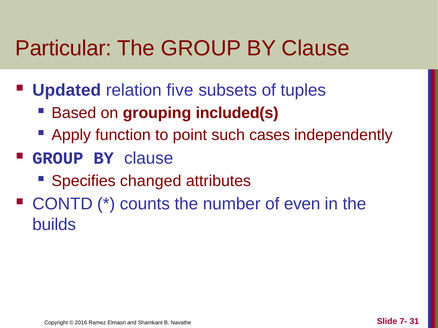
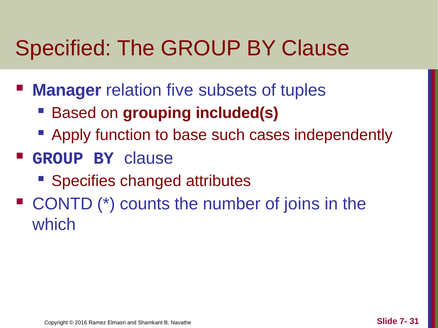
Particular: Particular -> Specified
Updated: Updated -> Manager
point: point -> base
even: even -> joins
builds: builds -> which
